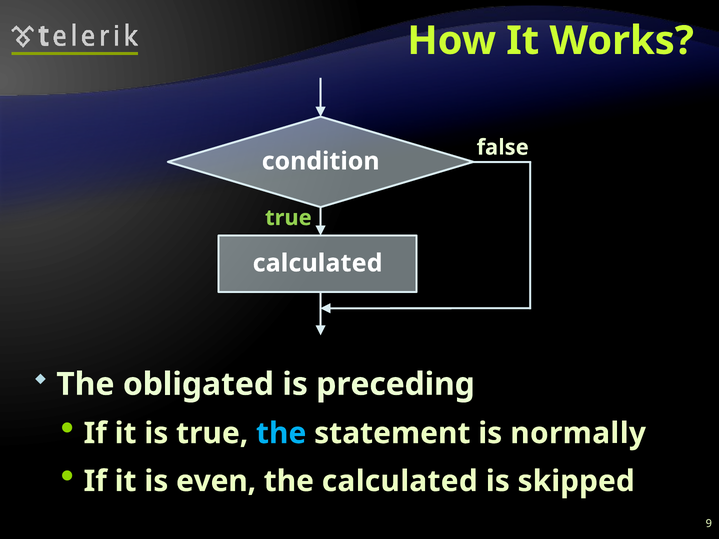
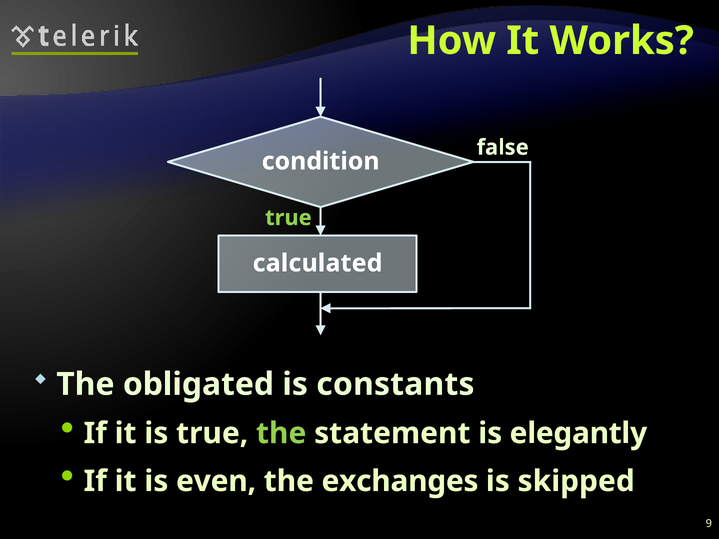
preceding: preceding -> constants
the at (281, 433) colour: light blue -> light green
normally: normally -> elegantly
the calculated: calculated -> exchanges
